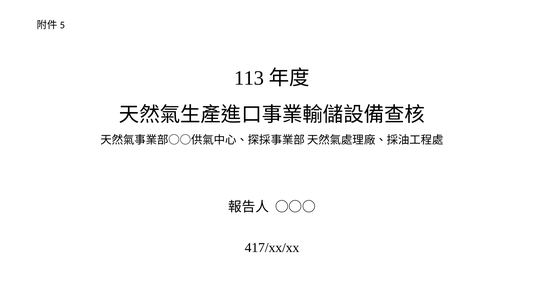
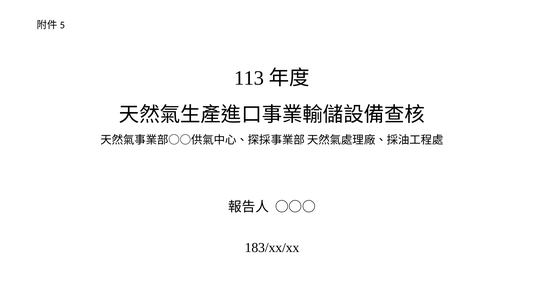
417/xx/xx: 417/xx/xx -> 183/xx/xx
